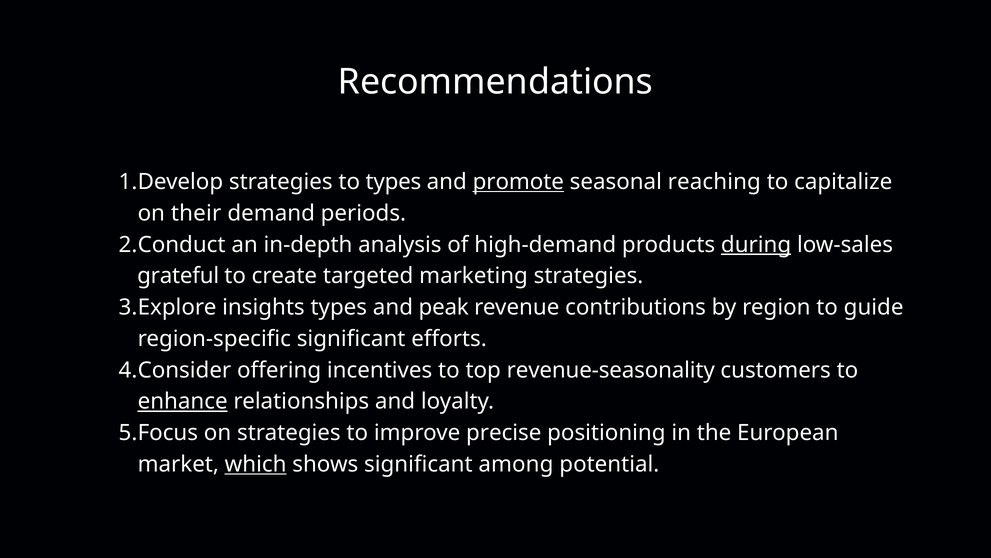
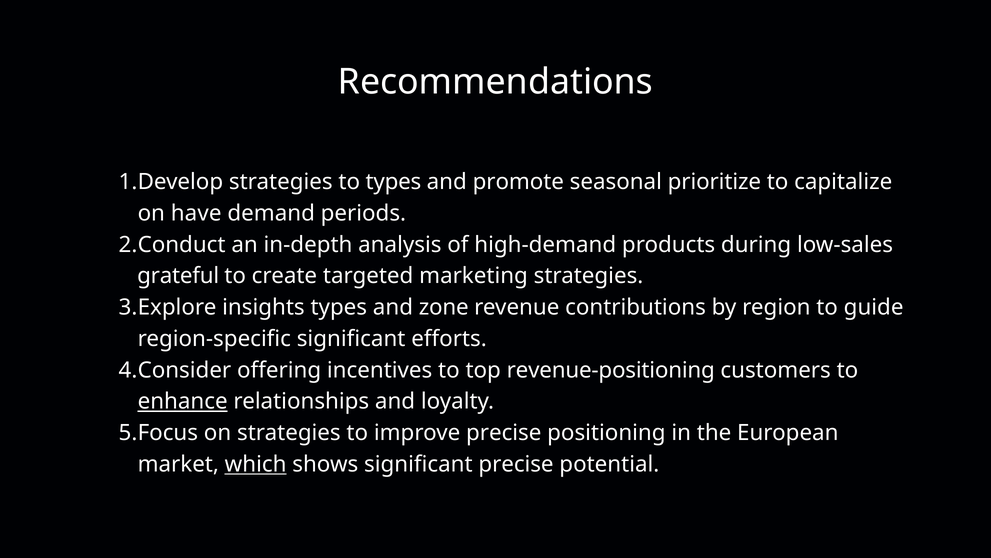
promote underline: present -> none
reaching: reaching -> prioritize
their: their -> have
during underline: present -> none
peak: peak -> zone
revenue-seasonality: revenue-seasonality -> revenue-positioning
significant among: among -> precise
